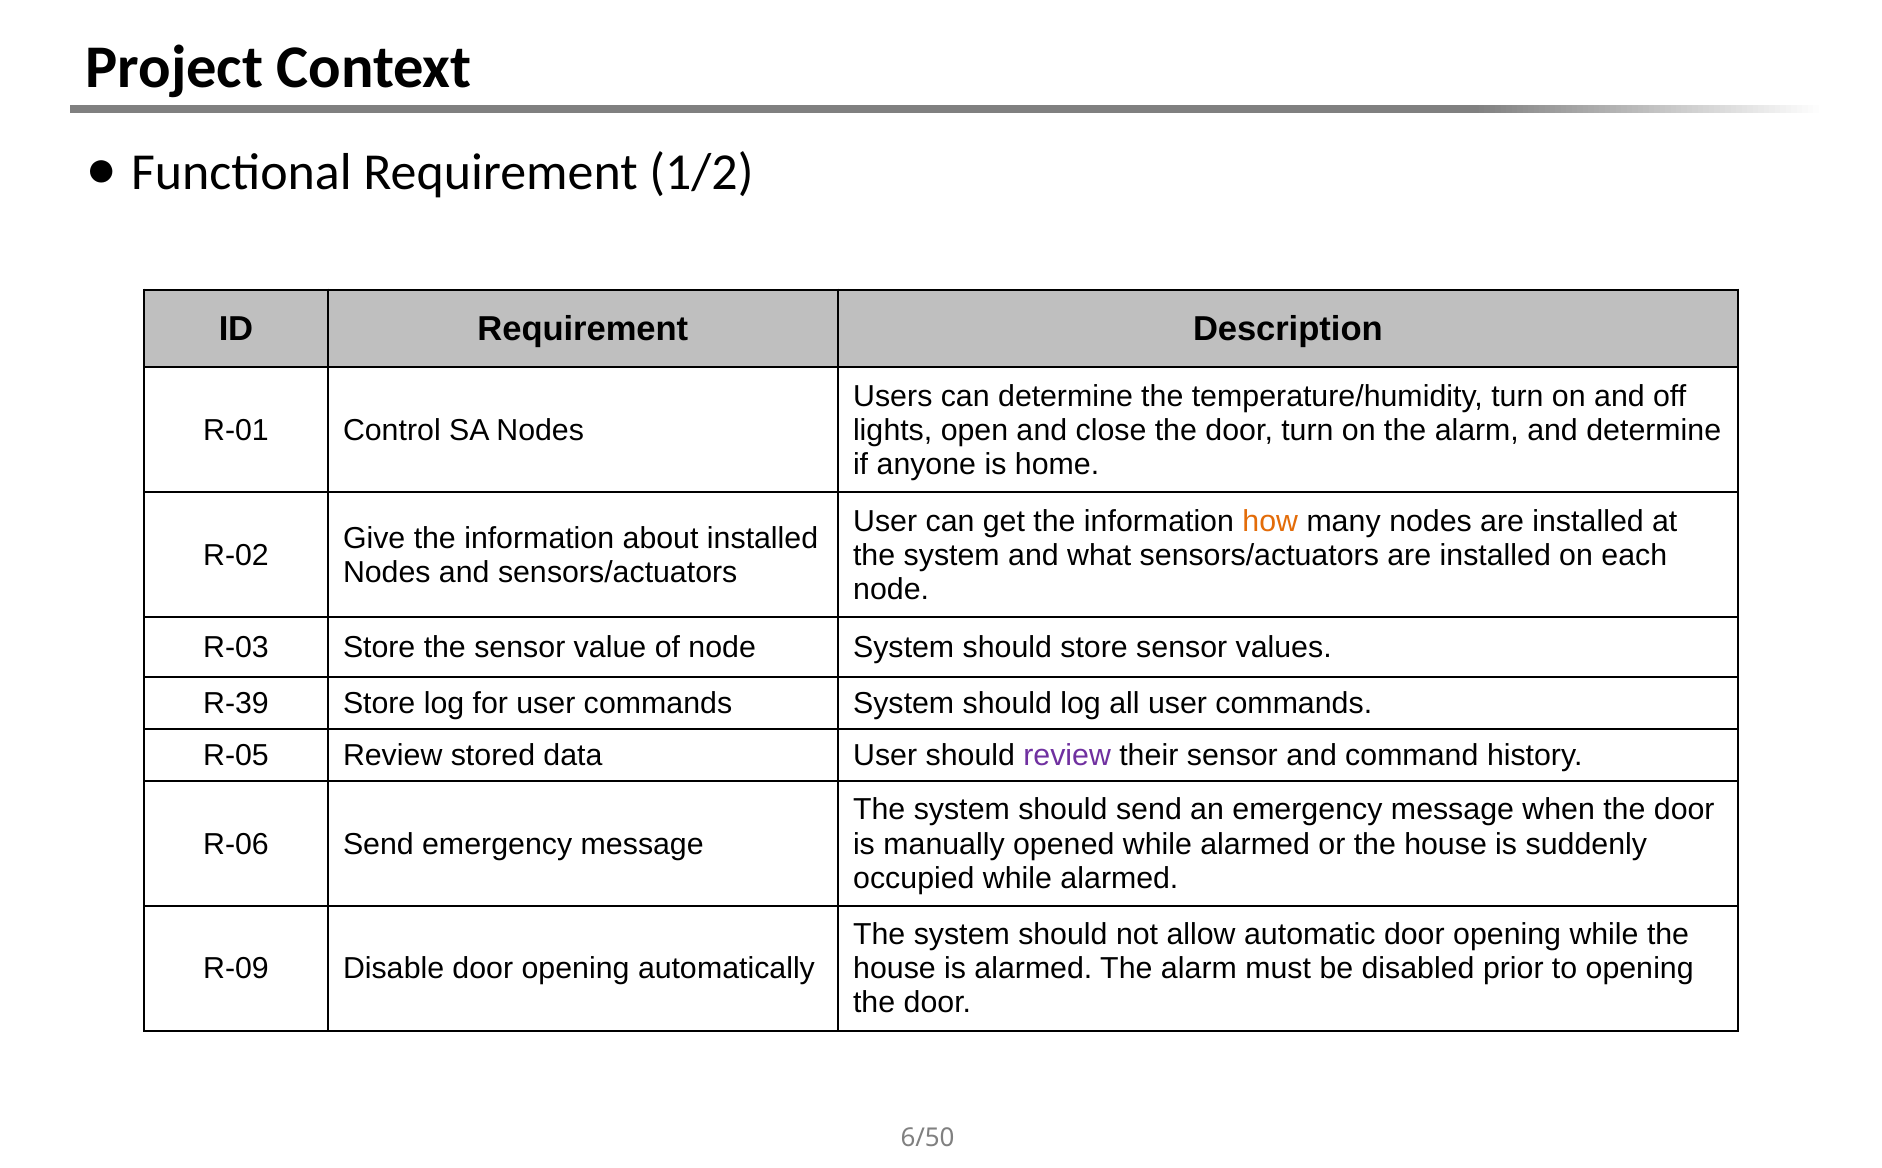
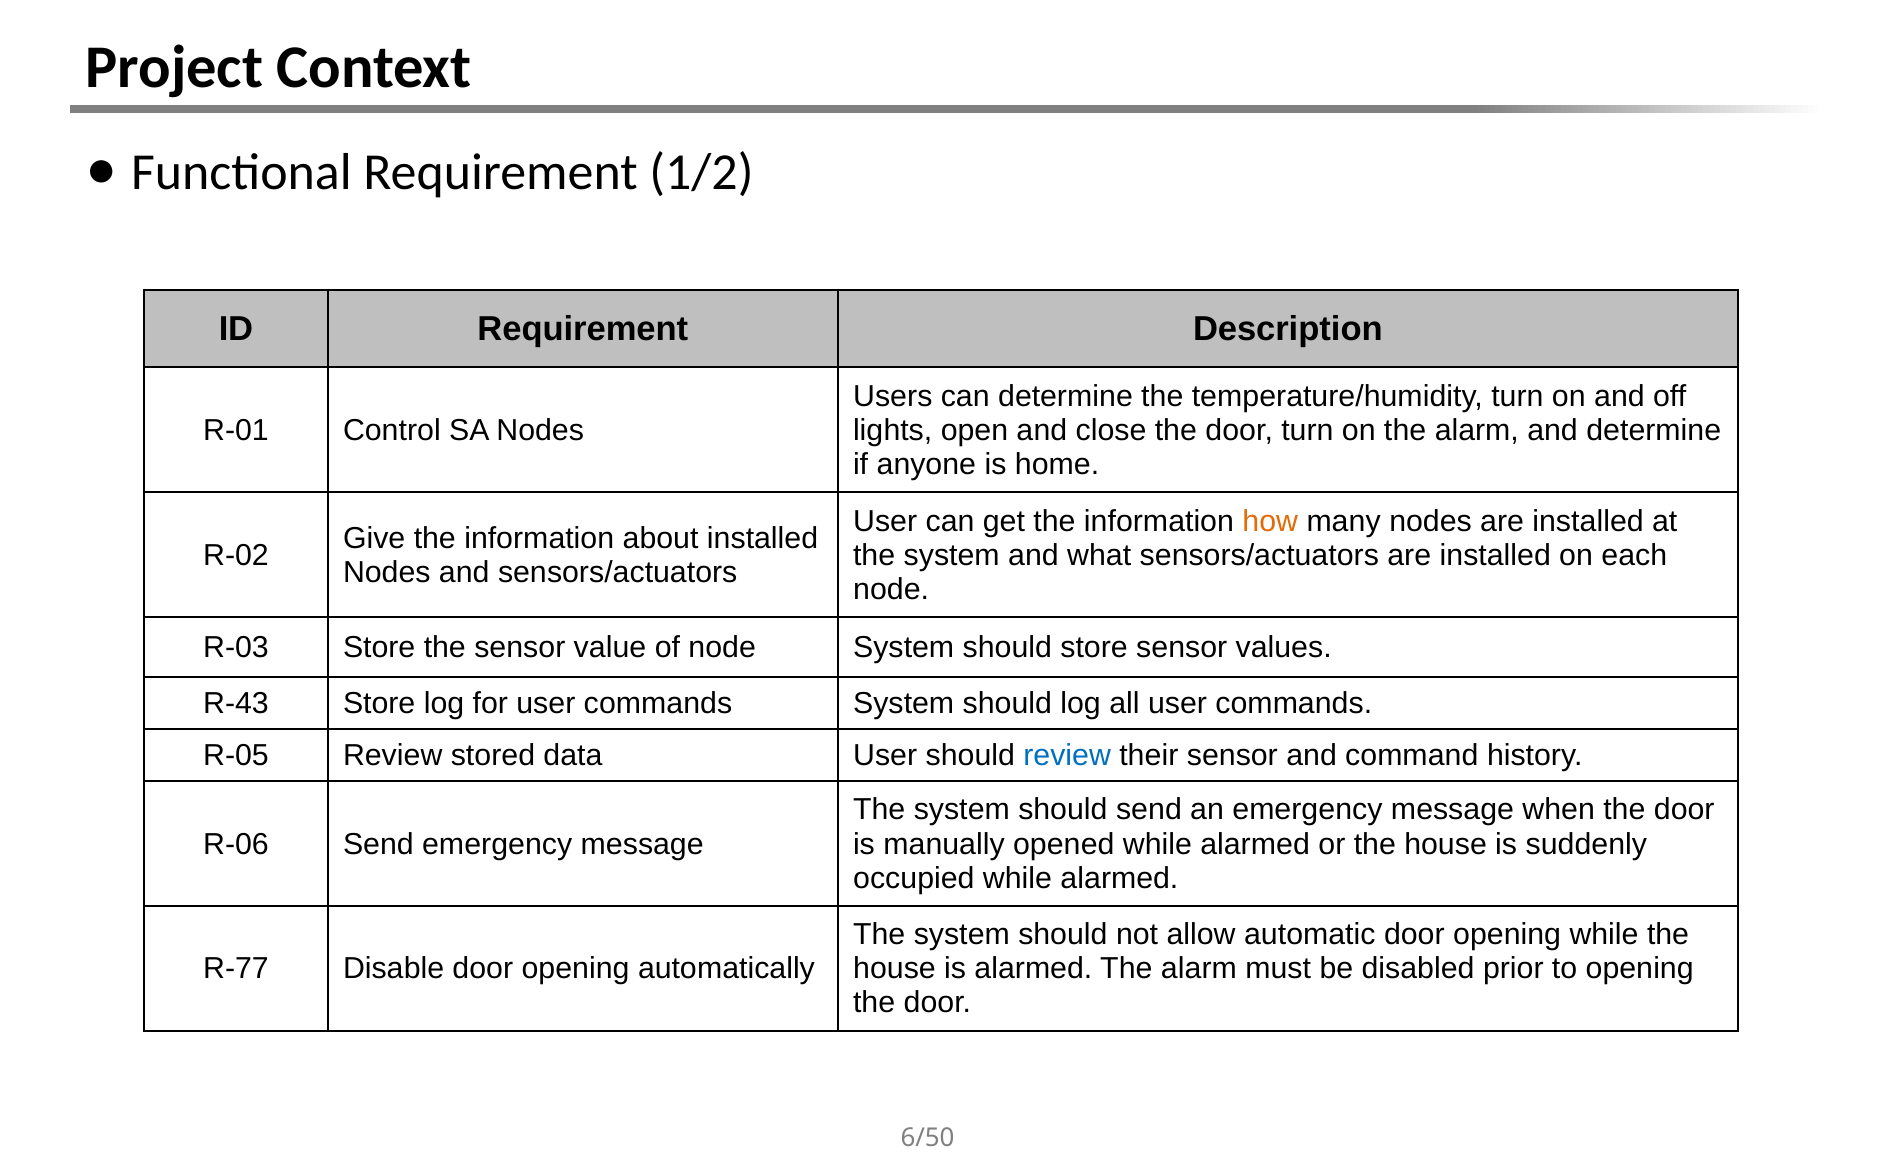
R-39: R-39 -> R-43
review at (1067, 756) colour: purple -> blue
R-09: R-09 -> R-77
